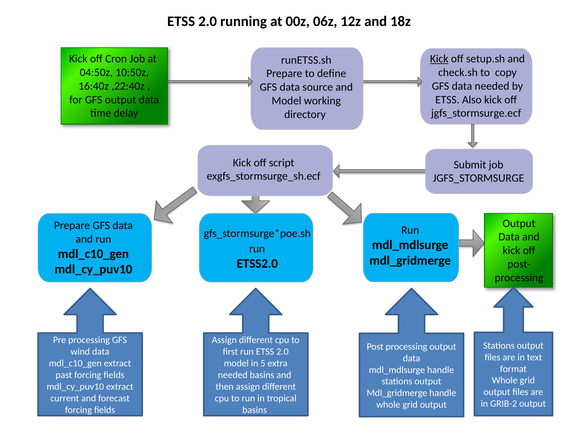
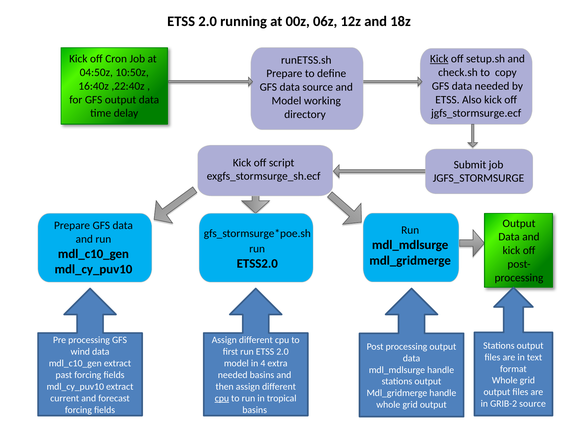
5: 5 -> 4
cpu at (222, 398) underline: none -> present
GRIB-2 output: output -> source
